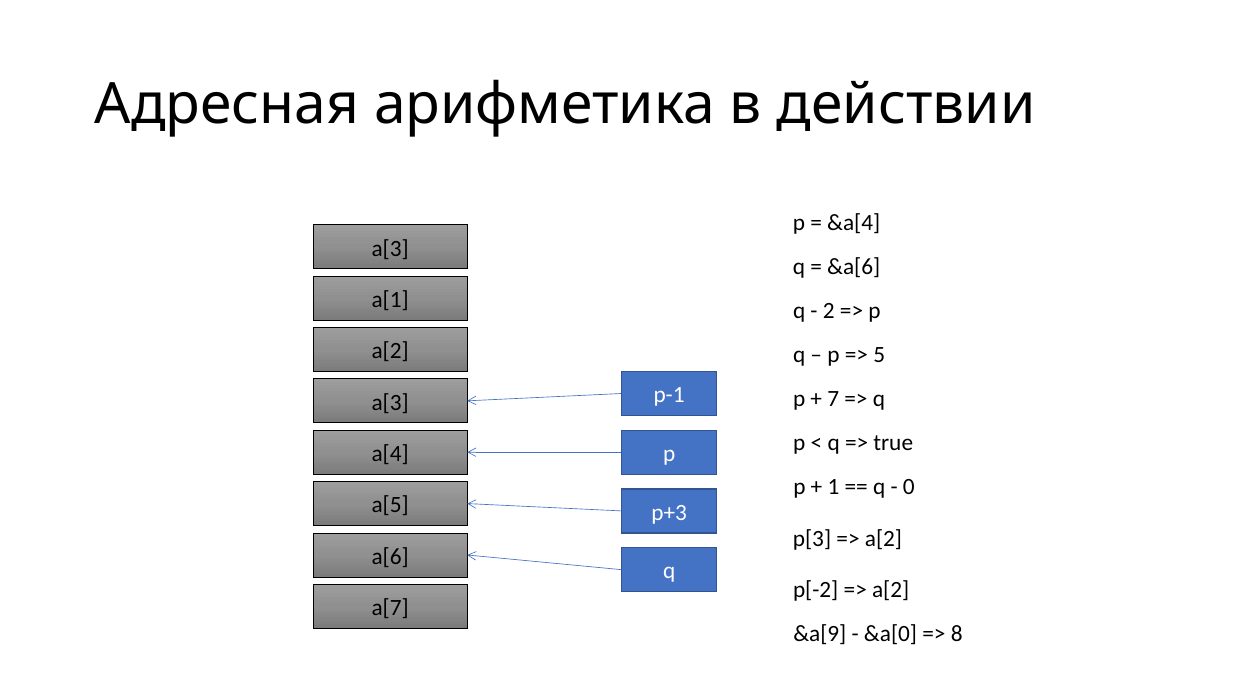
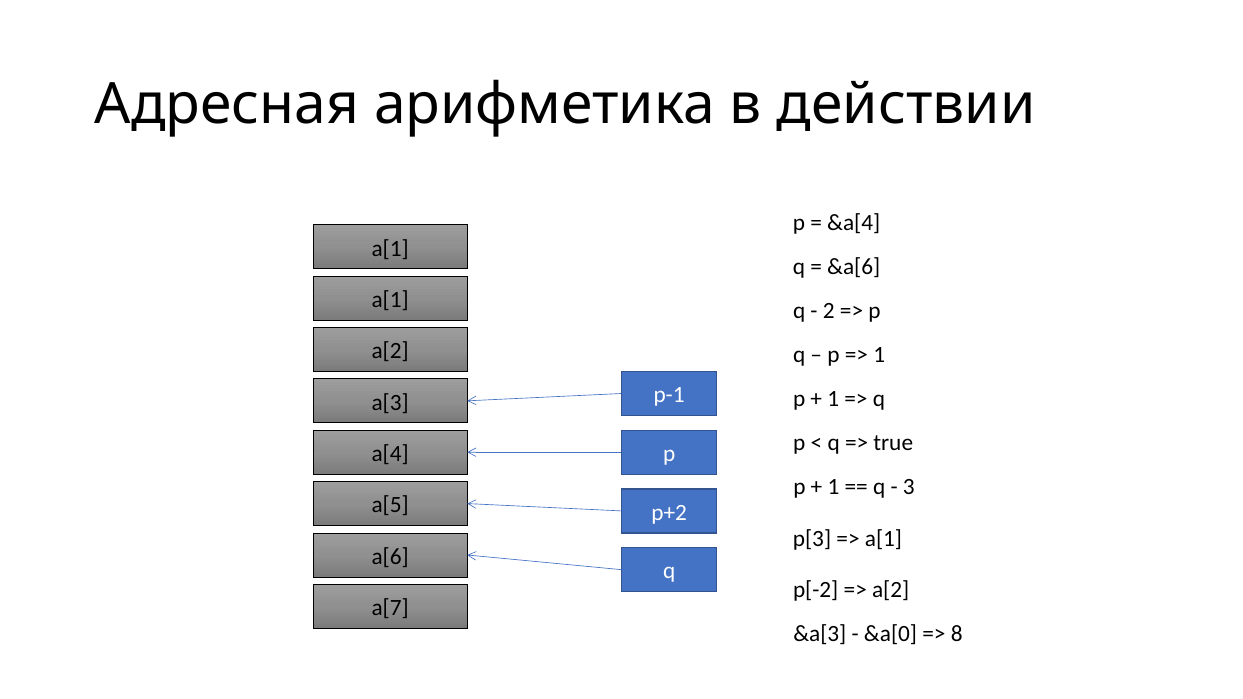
a[3 at (390, 248): a[3 -> a[1
5 at (879, 355): 5 -> 1
7 at (833, 399): 7 -> 1
0: 0 -> 3
p+3: p+3 -> p+2
a[2 at (884, 539): a[2 -> a[1
&a[9: &a[9 -> &a[3
